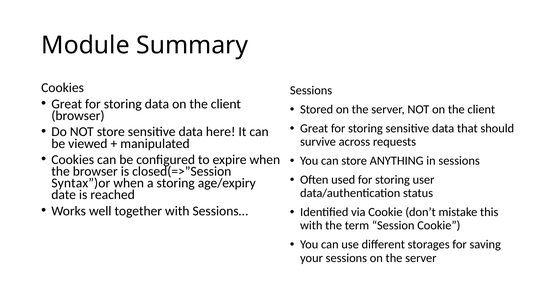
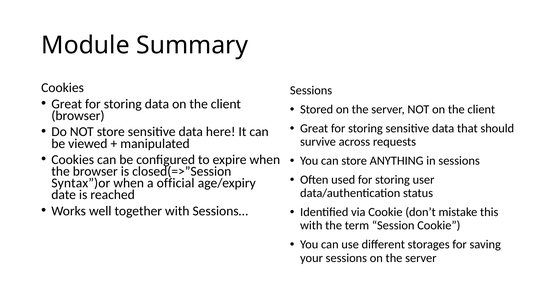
a storing: storing -> official
